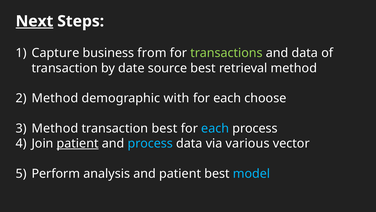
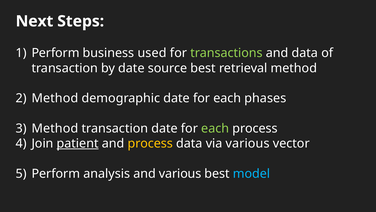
Next underline: present -> none
Capture at (55, 53): Capture -> Perform
from: from -> used
demographic with: with -> date
choose: choose -> phases
transaction best: best -> date
each at (215, 128) colour: light blue -> light green
process at (150, 143) colour: light blue -> yellow
and patient: patient -> various
